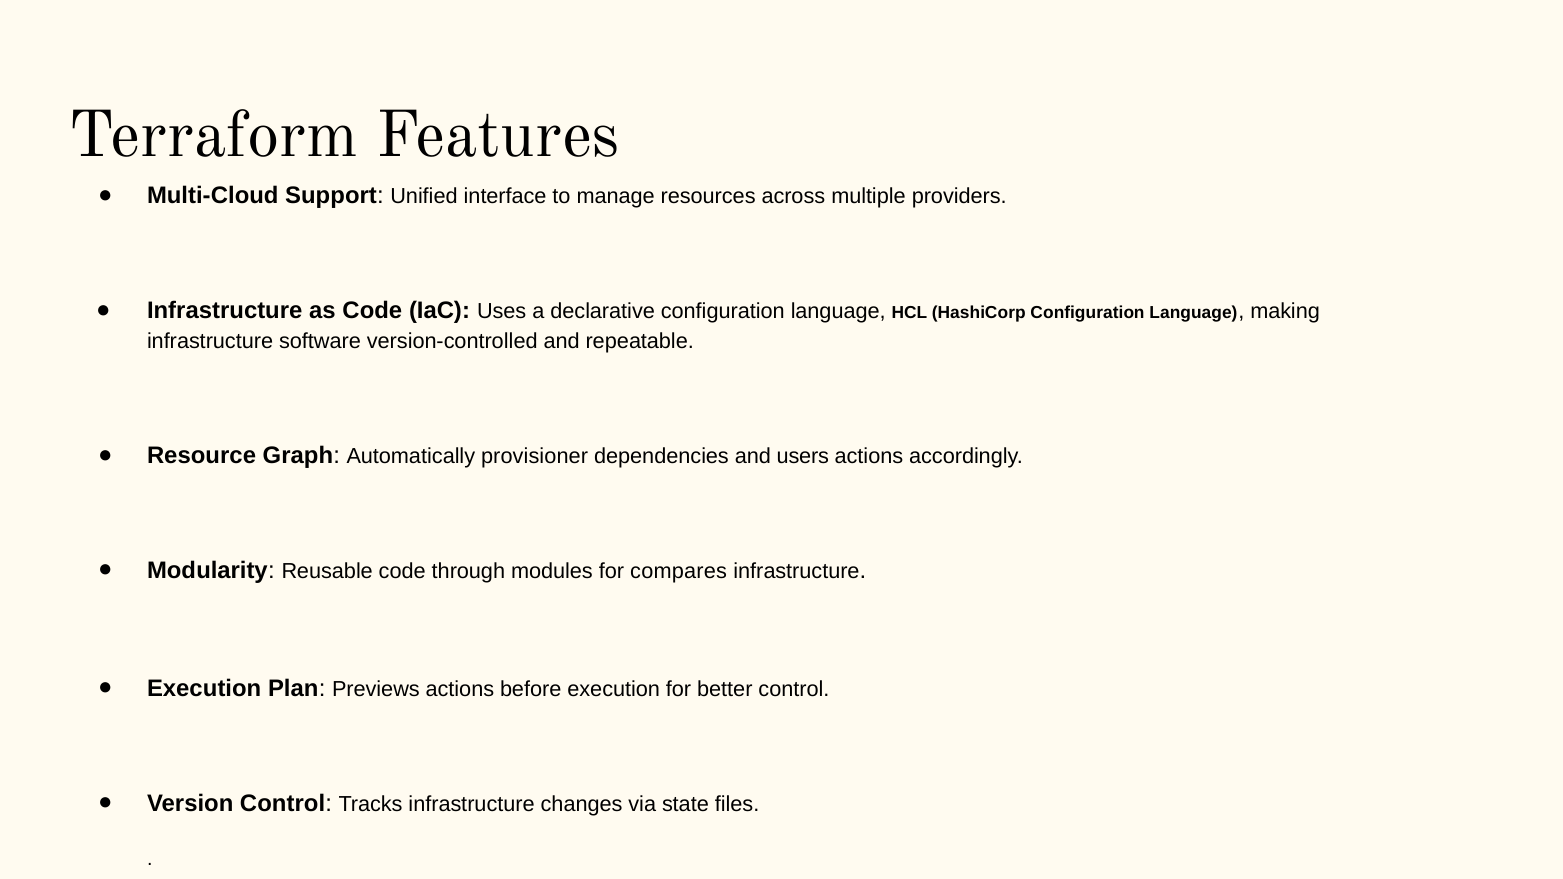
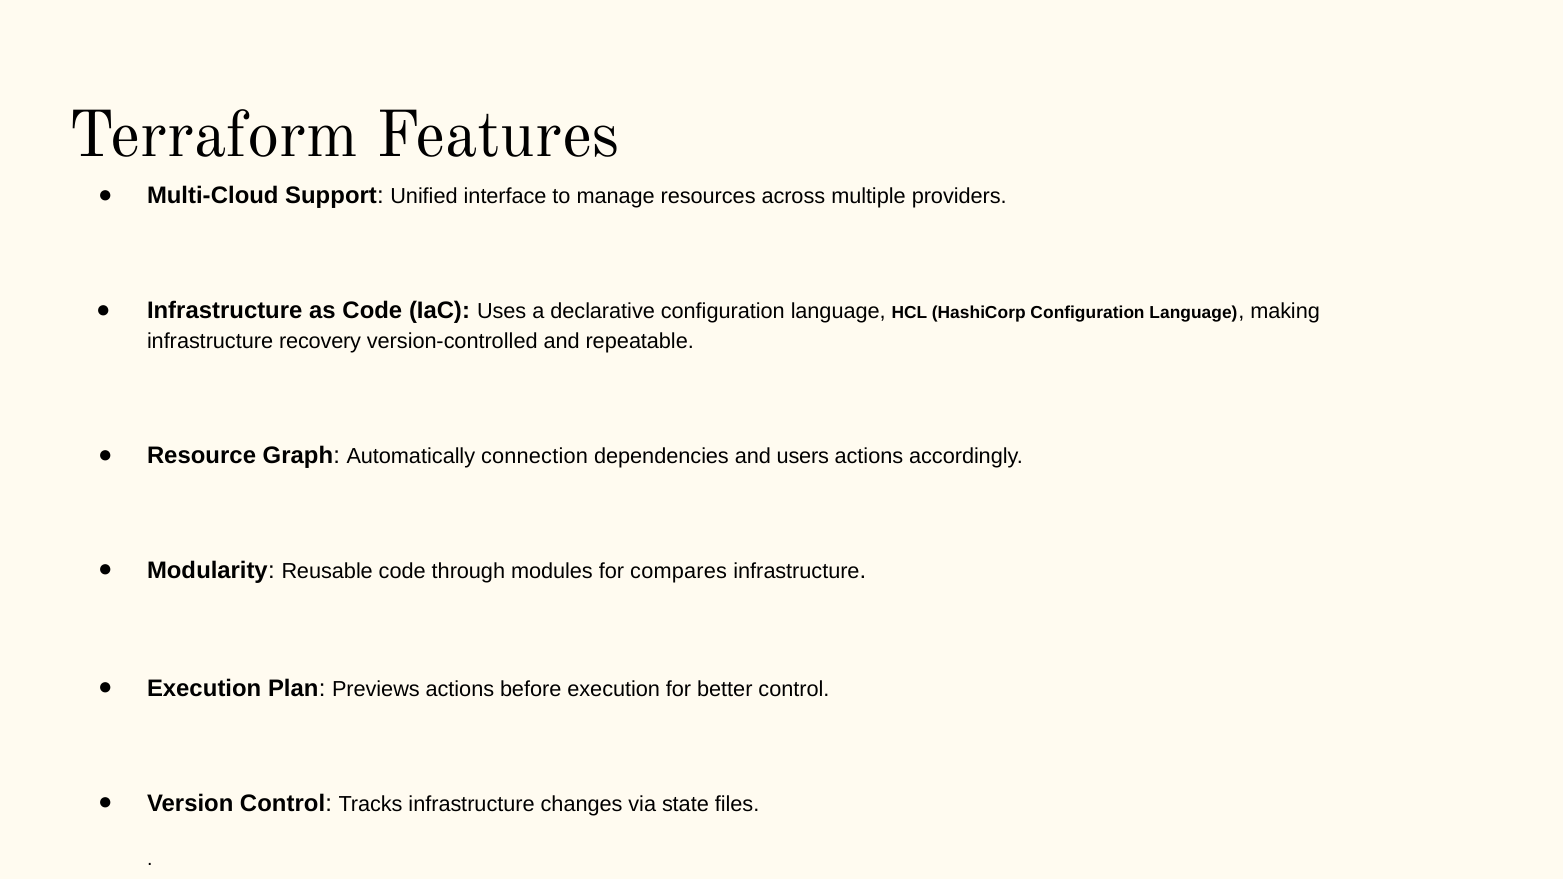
software: software -> recovery
provisioner: provisioner -> connection
